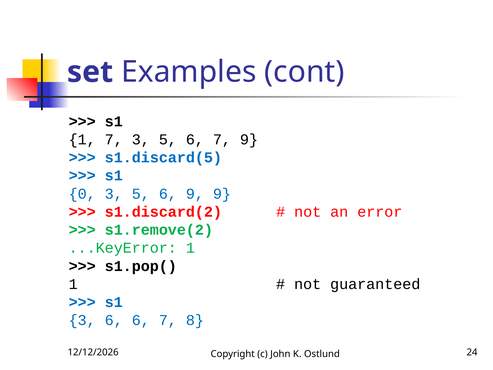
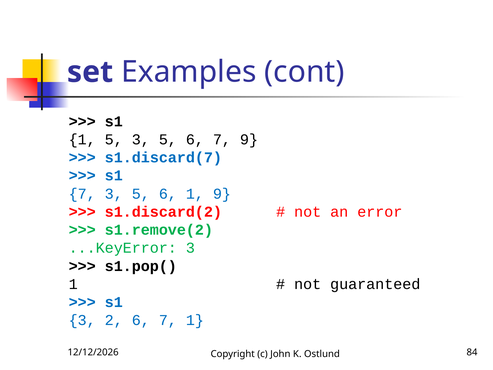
1 7: 7 -> 5
s1.discard(5: s1.discard(5 -> s1.discard(7
0 at (82, 194): 0 -> 7
6 9: 9 -> 1
...KeyError 1: 1 -> 3
3 6: 6 -> 2
7 8: 8 -> 1
24: 24 -> 84
